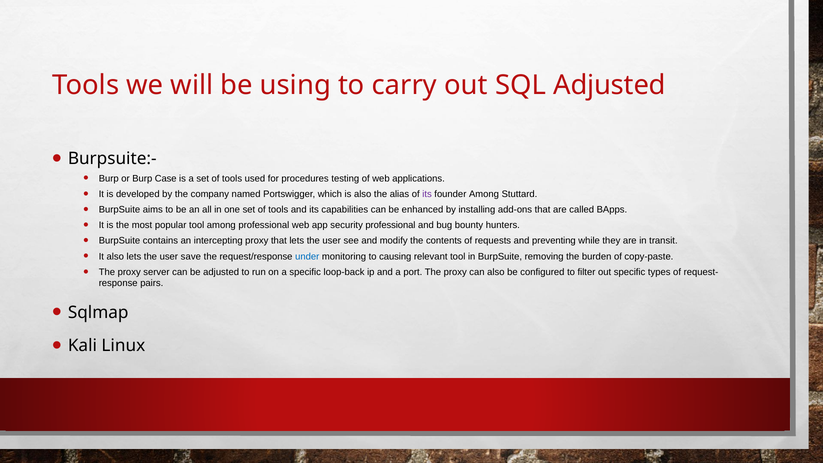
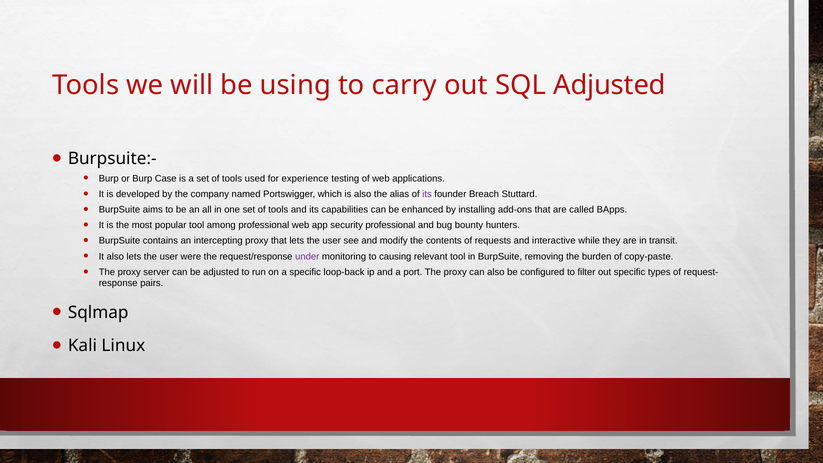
procedures: procedures -> experience
founder Among: Among -> Breach
preventing: preventing -> interactive
save: save -> were
under colour: blue -> purple
